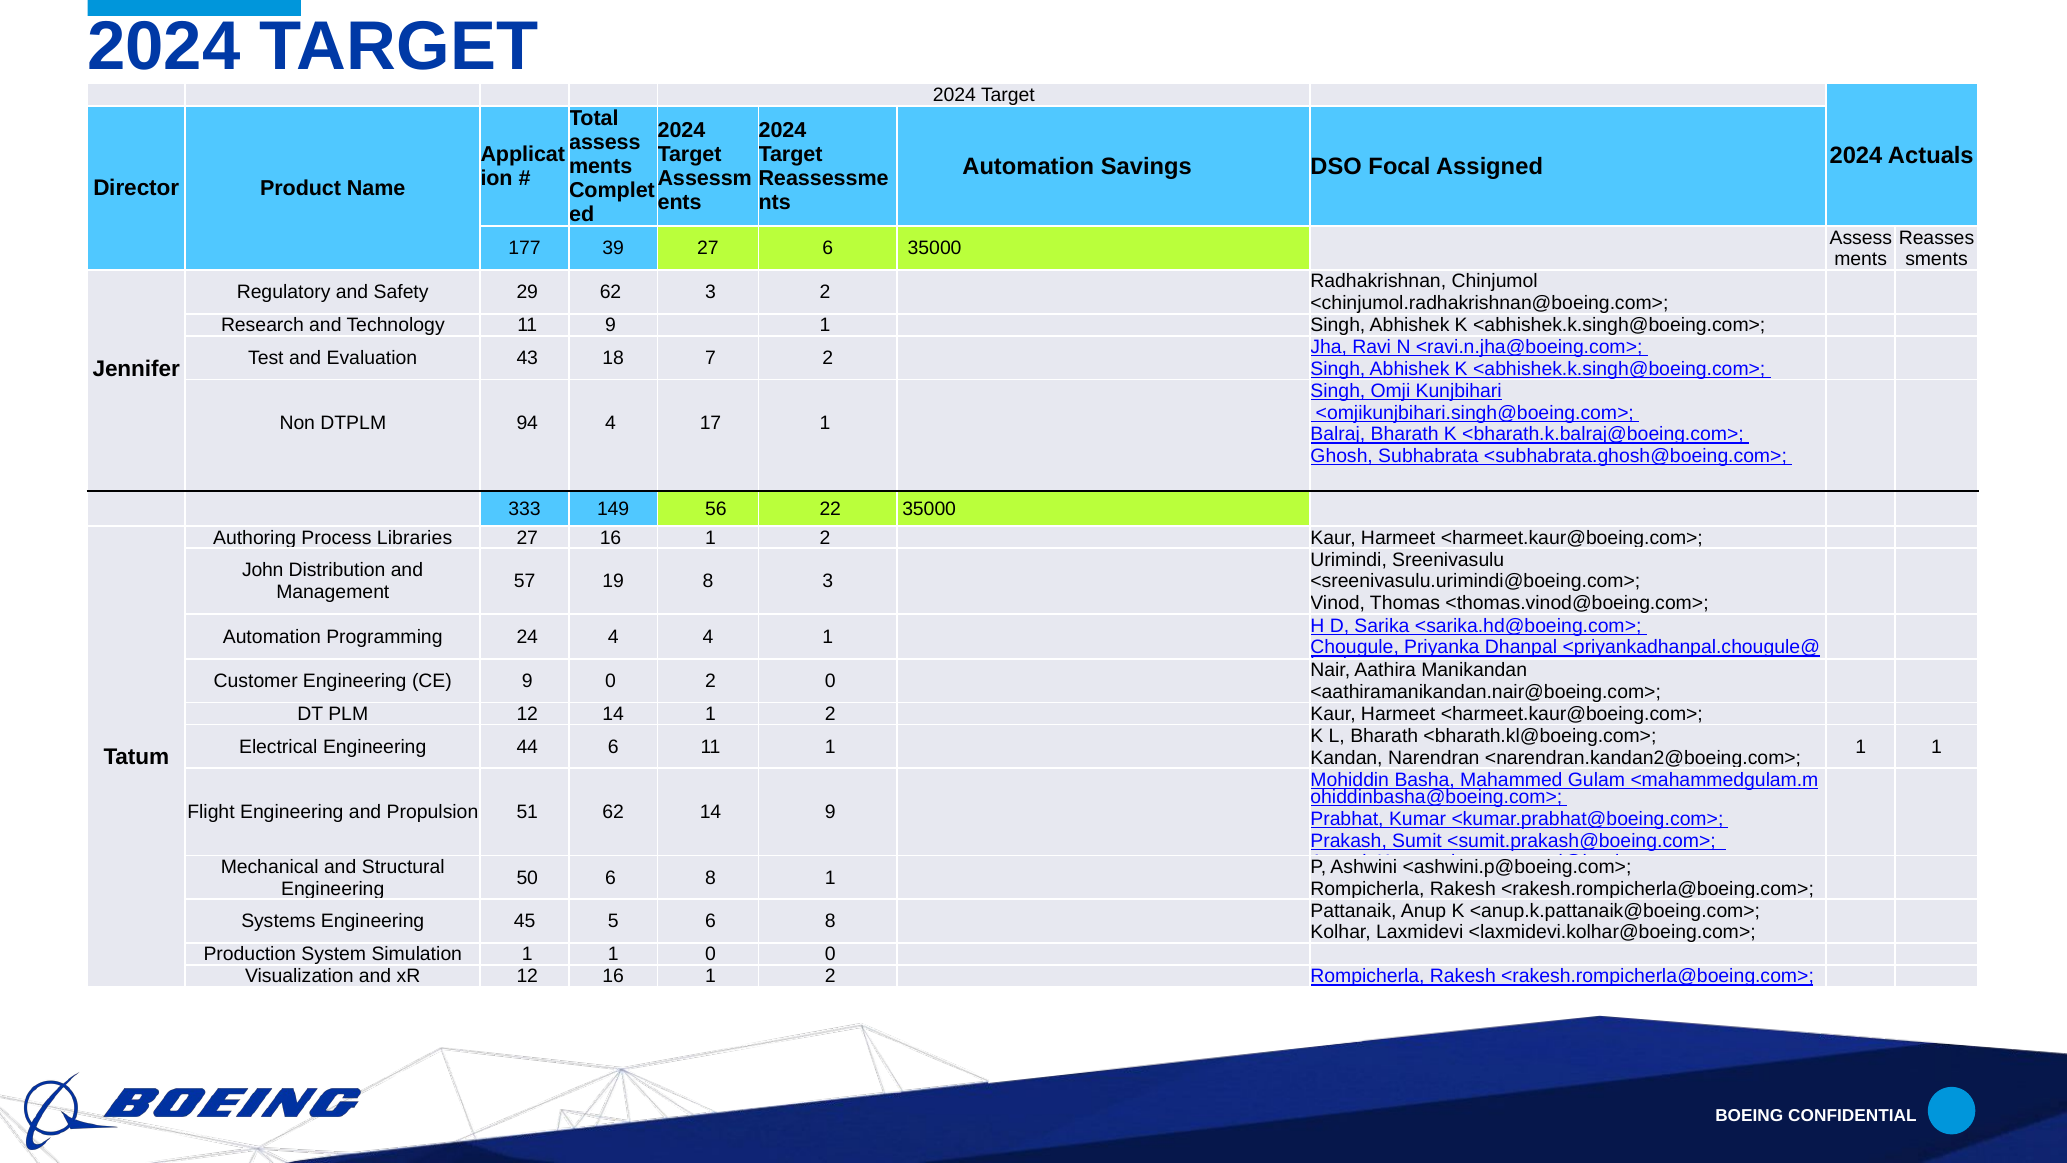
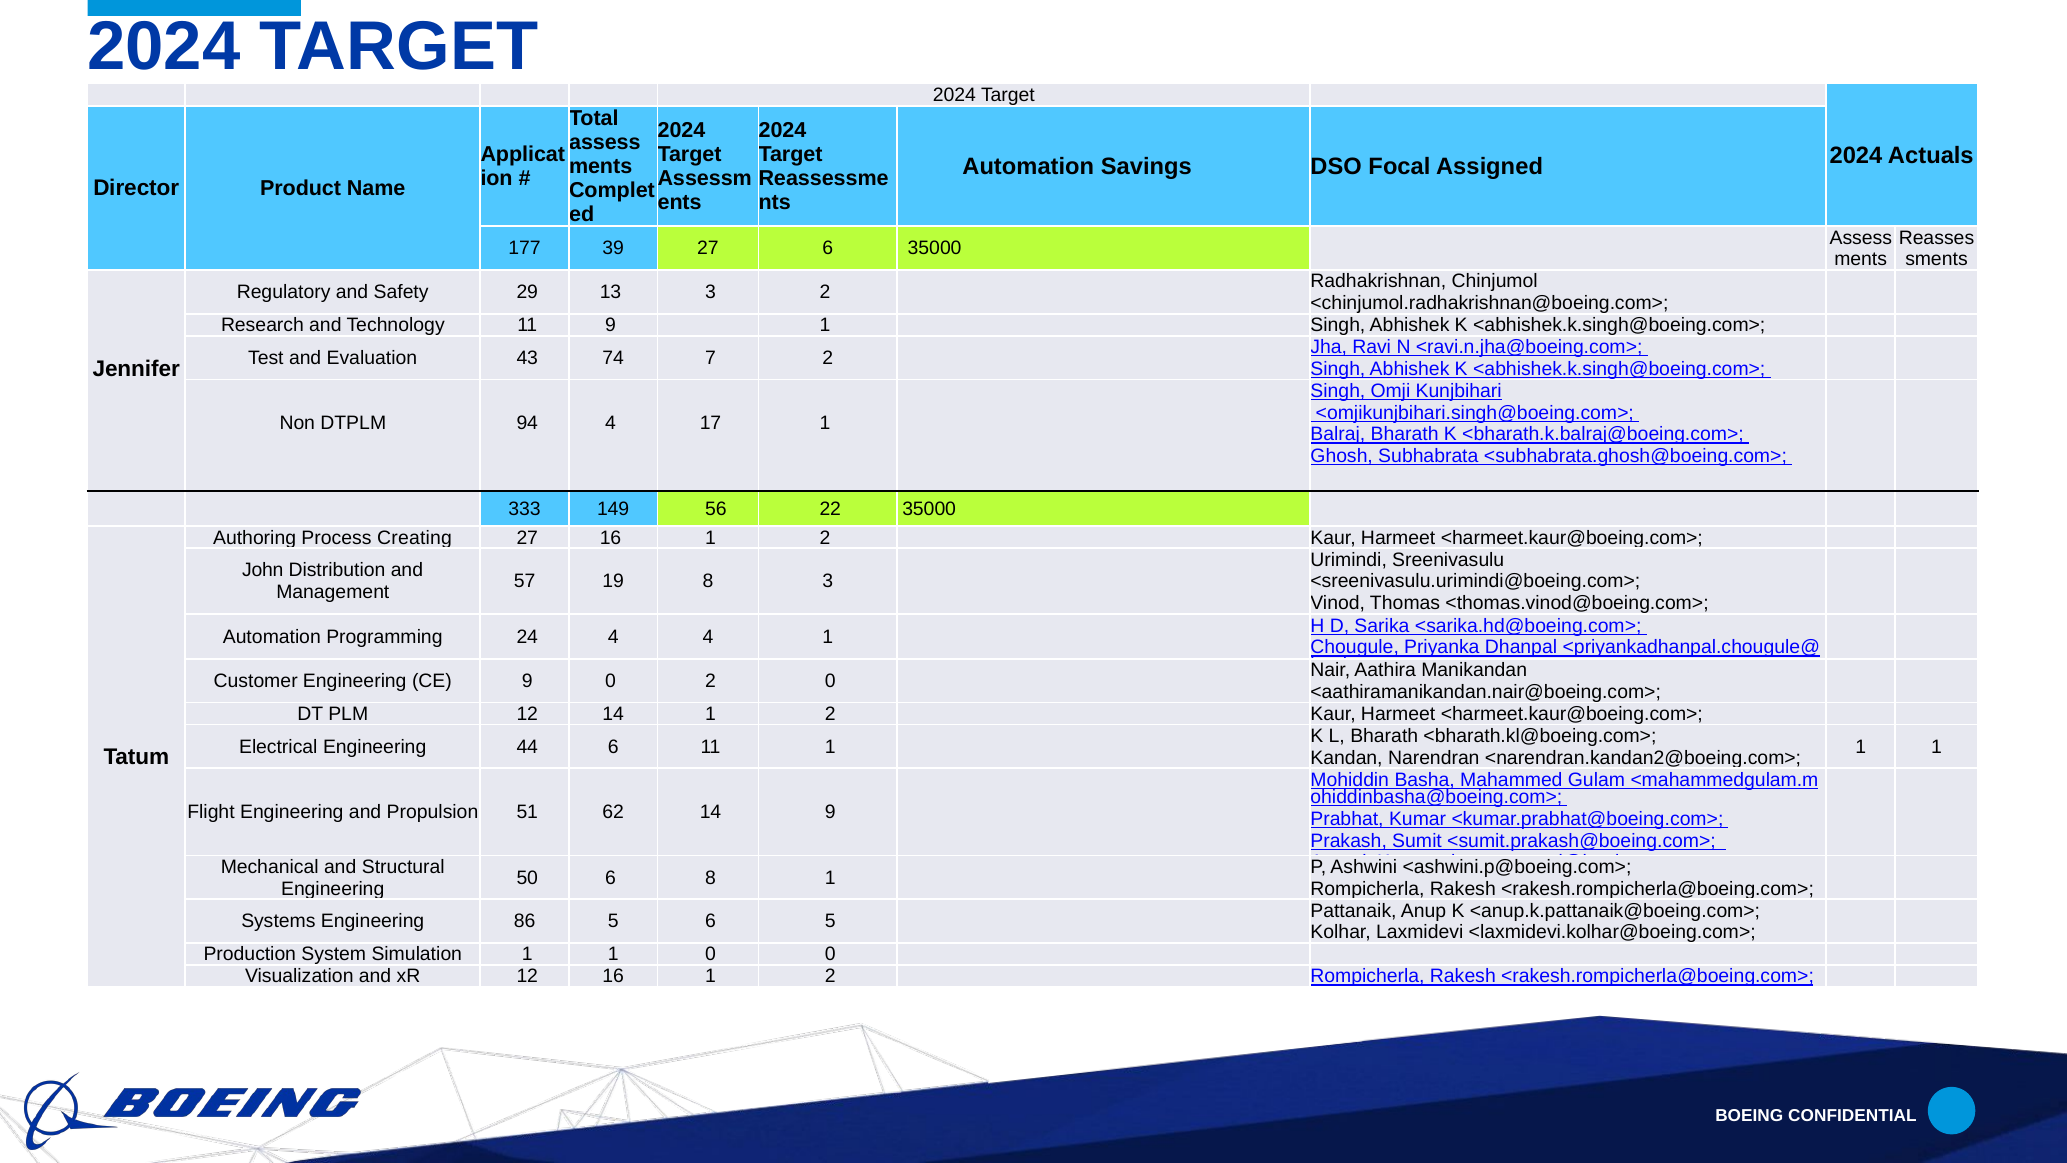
29 62: 62 -> 13
18: 18 -> 74
Libraries: Libraries -> Creating
45: 45 -> 86
5 6 8: 8 -> 5
